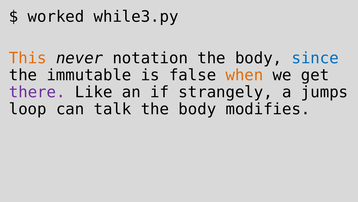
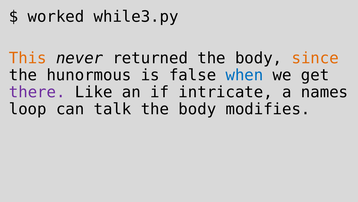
notation: notation -> returned
since colour: blue -> orange
immutable: immutable -> hunormous
when colour: orange -> blue
strangely: strangely -> intricate
jumps: jumps -> names
